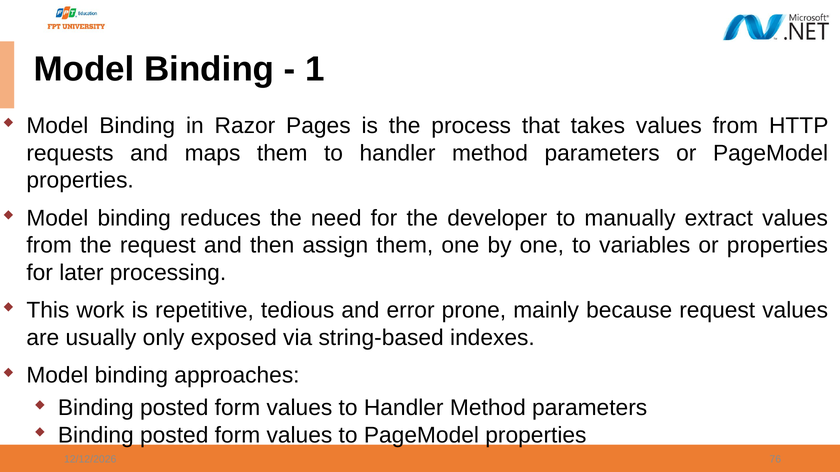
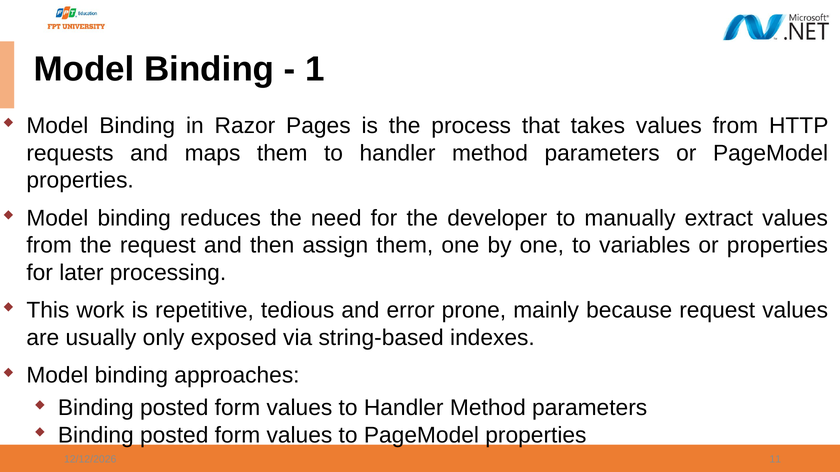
76: 76 -> 11
